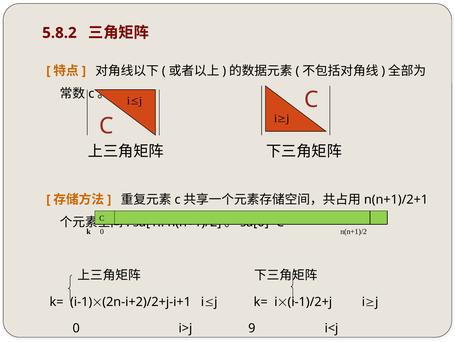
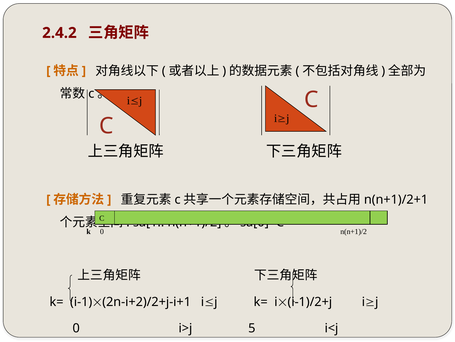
5.8.2: 5.8.2 -> 2.4.2
9: 9 -> 5
